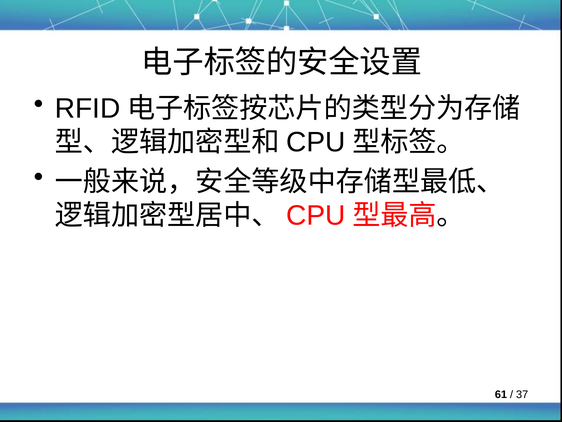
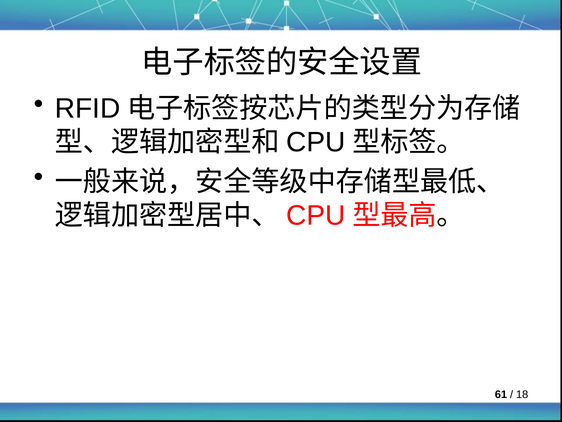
37: 37 -> 18
